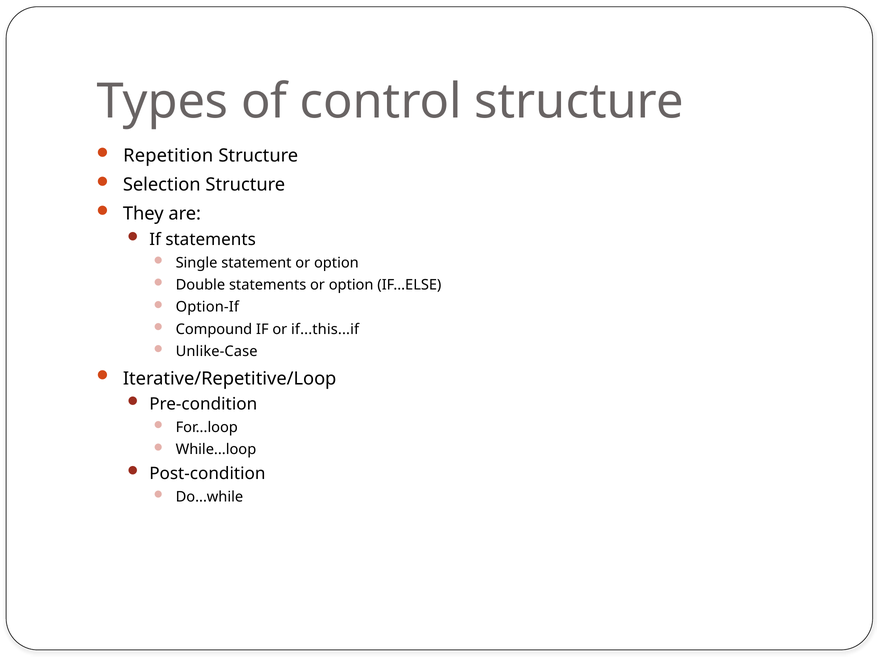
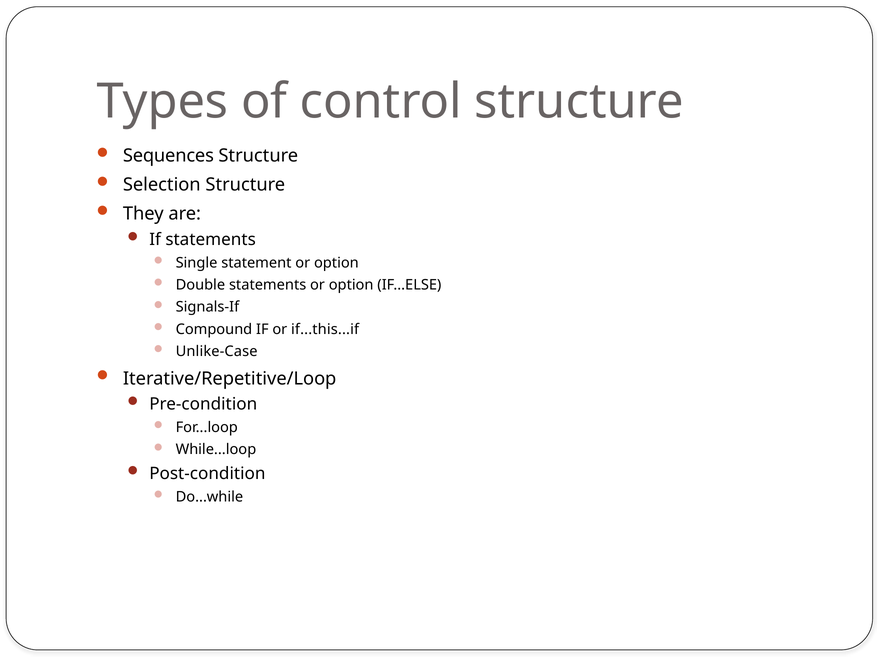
Repetition: Repetition -> Sequences
Option-If: Option-If -> Signals-If
